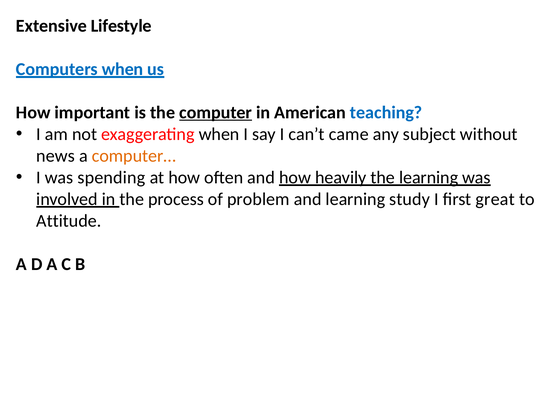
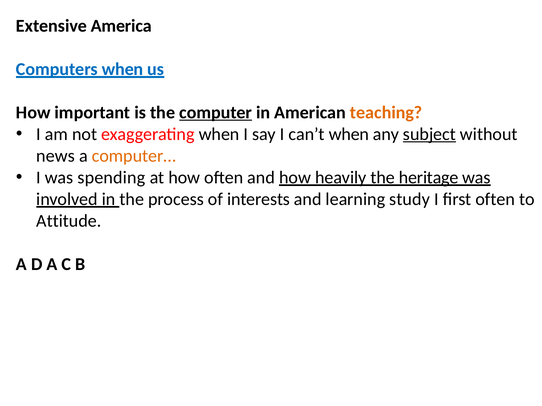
Lifestyle: Lifestyle -> America
teaching colour: blue -> orange
can’t came: came -> when
subject underline: none -> present
the learning: learning -> heritage
problem: problem -> interests
first great: great -> often
